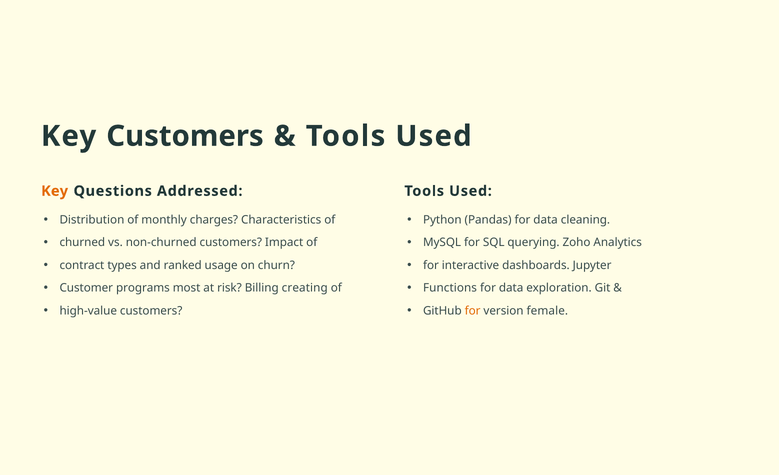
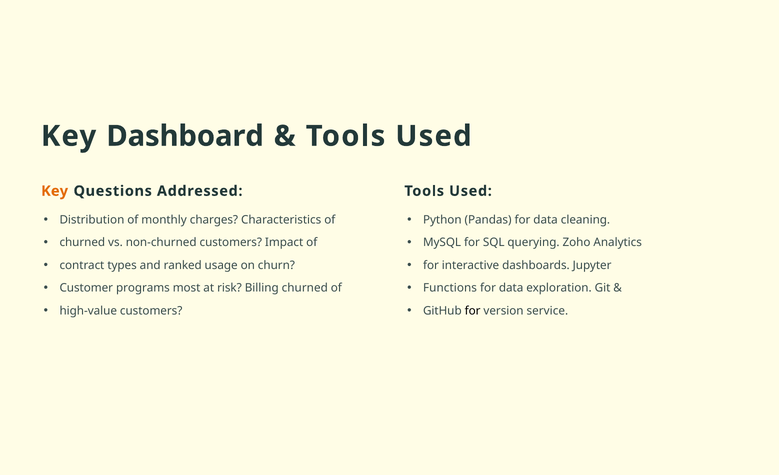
Key Customers: Customers -> Dashboard
Billing creating: creating -> churned
for at (473, 311) colour: orange -> black
female: female -> service
